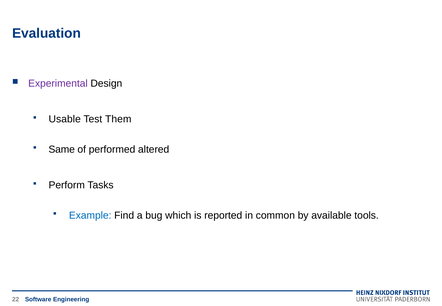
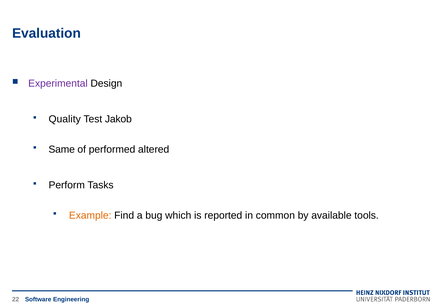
Usable: Usable -> Quality
Them: Them -> Jakob
Example colour: blue -> orange
